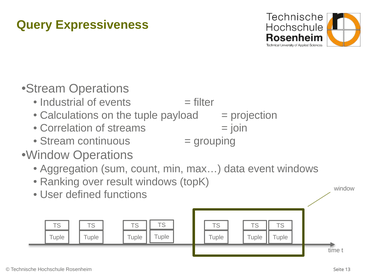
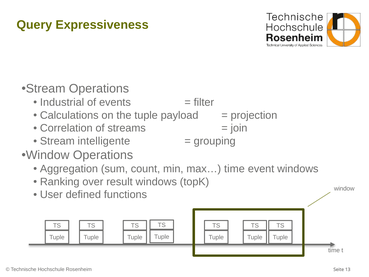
continuous: continuous -> intelligente
max… data: data -> time
